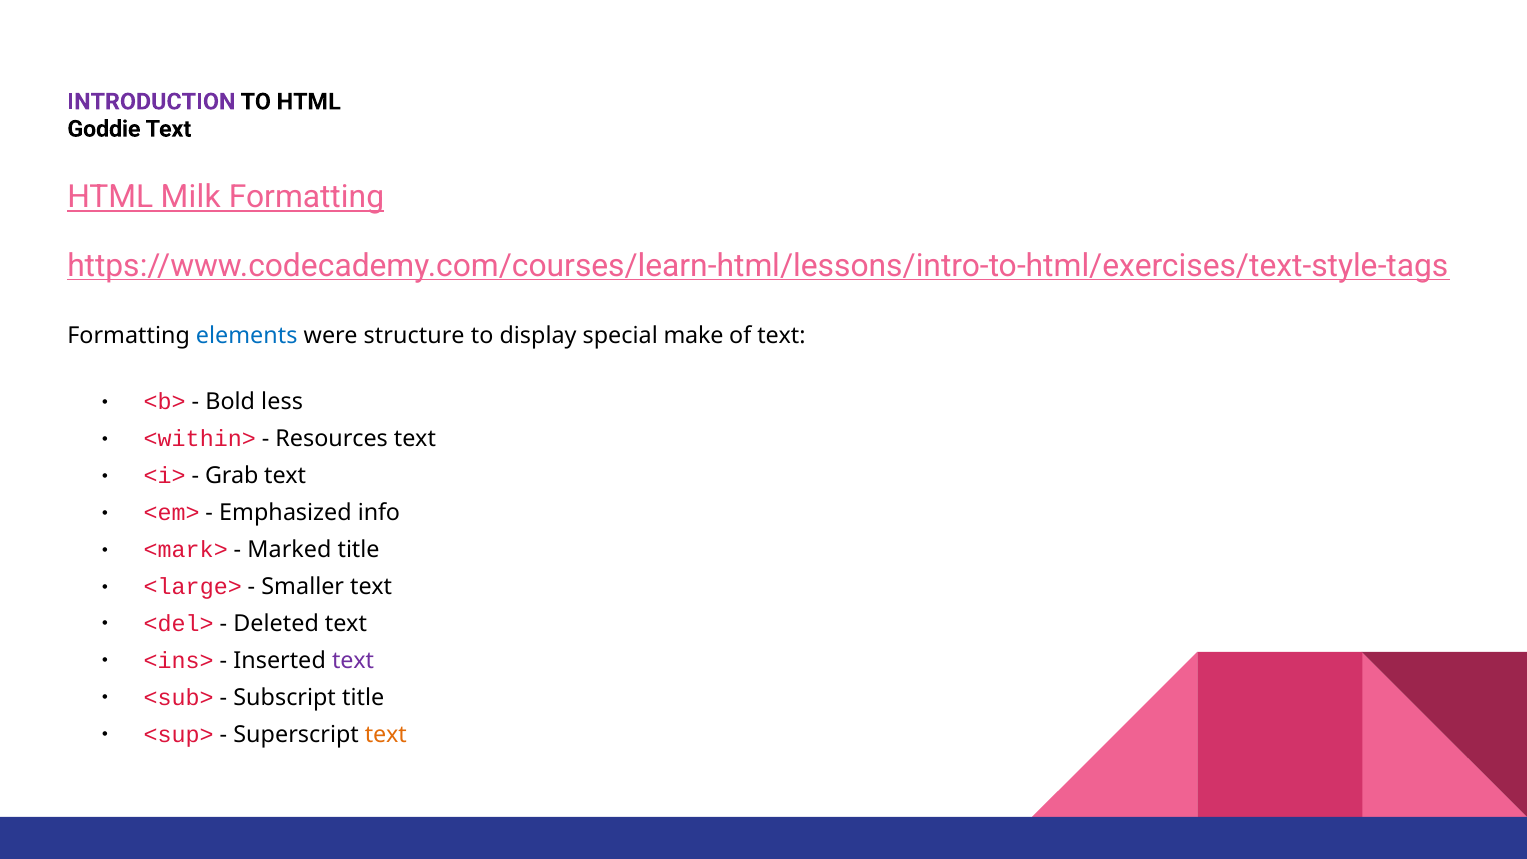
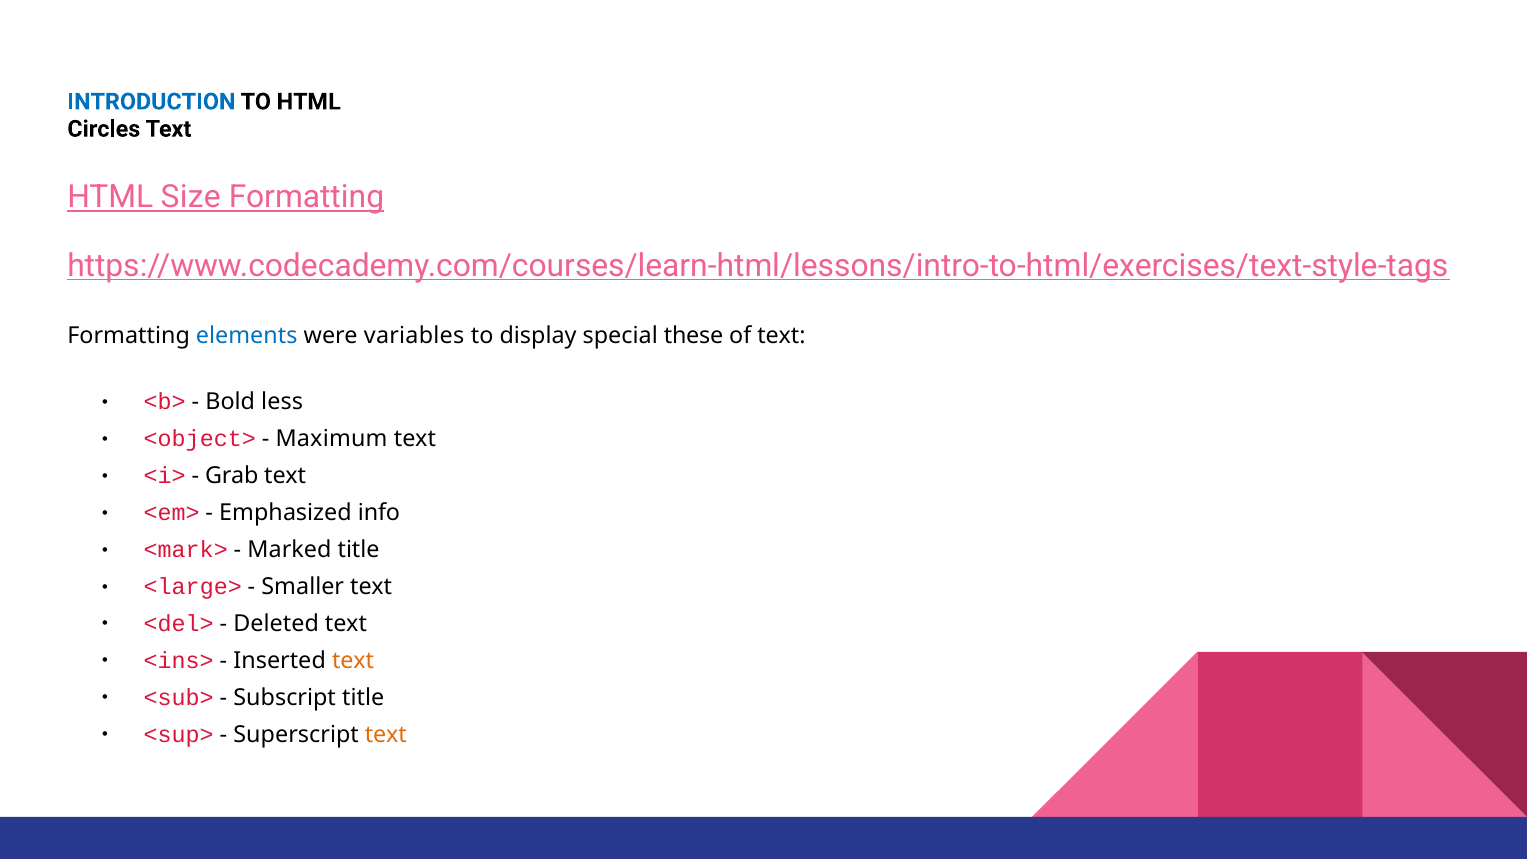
INTRODUCTION colour: purple -> blue
Goddie: Goddie -> Circles
Milk: Milk -> Size
structure: structure -> variables
make: make -> these
<within>: <within> -> <object>
Resources: Resources -> Maximum
text at (353, 661) colour: purple -> orange
